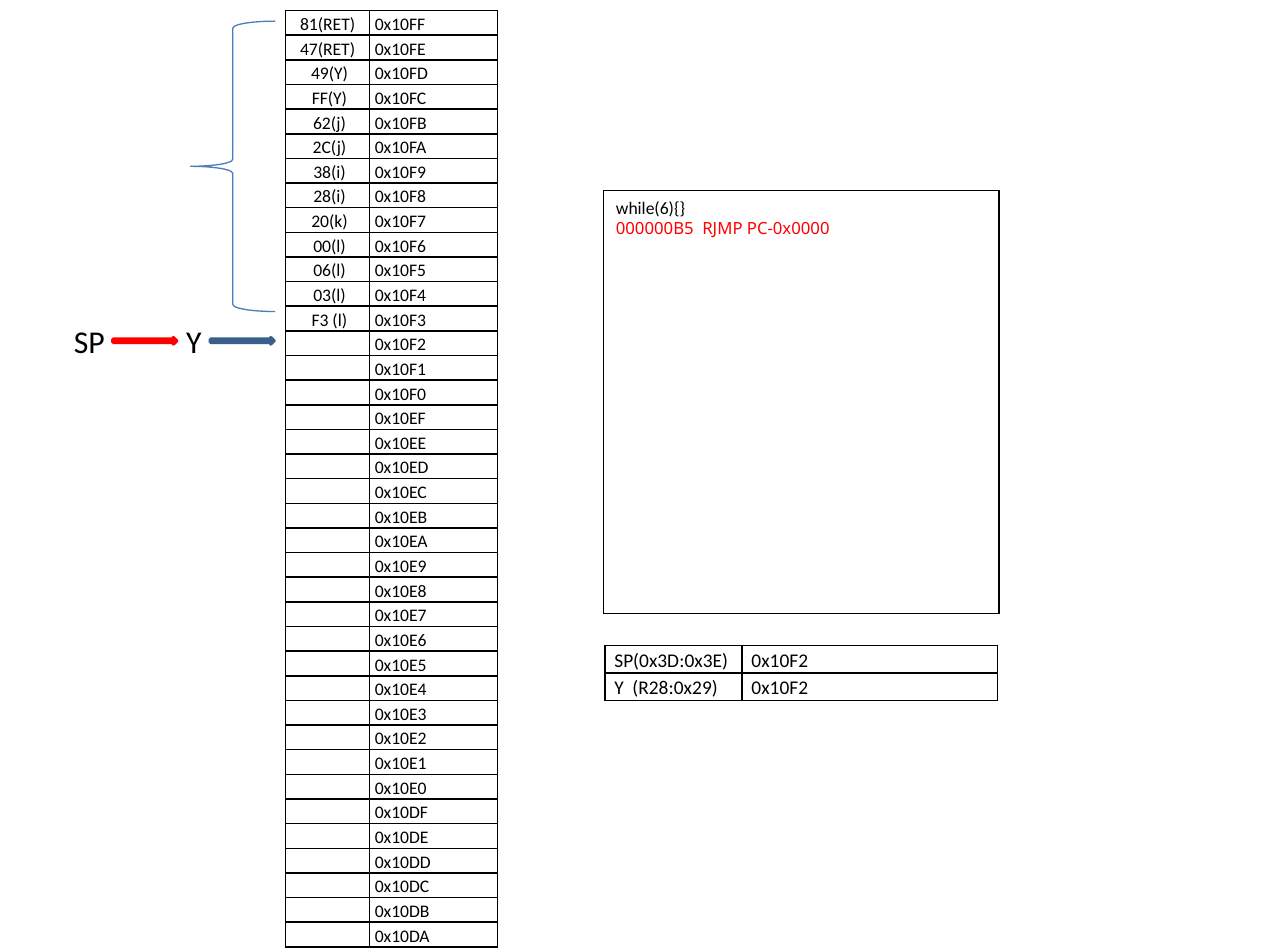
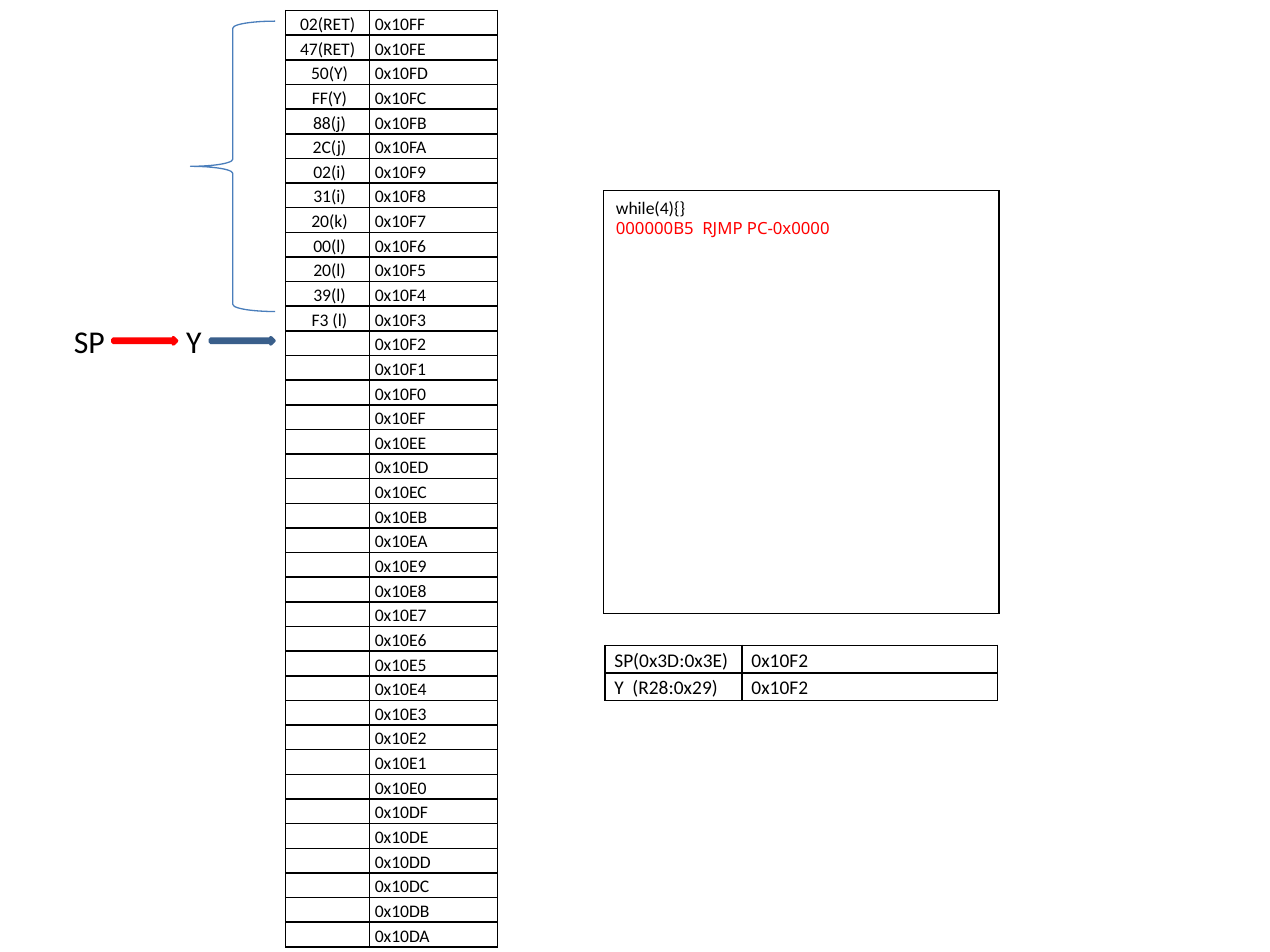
81(RET: 81(RET -> 02(RET
49(Y: 49(Y -> 50(Y
62(j: 62(j -> 88(j
38(i: 38(i -> 02(i
28(i: 28(i -> 31(i
while(6){: while(6){ -> while(4){
06(l: 06(l -> 20(l
03(l: 03(l -> 39(l
